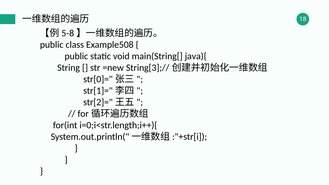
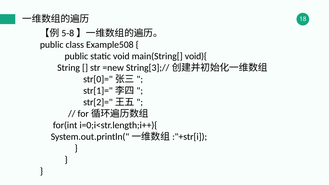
java){: java){ -> void){
